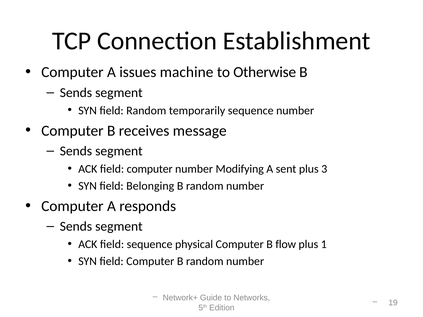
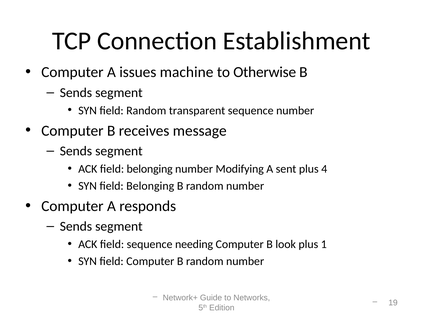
temporarily: temporarily -> transparent
ACK field computer: computer -> belonging
3: 3 -> 4
physical: physical -> needing
flow: flow -> look
